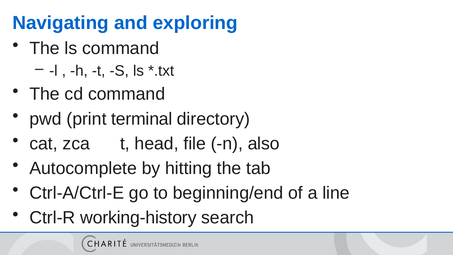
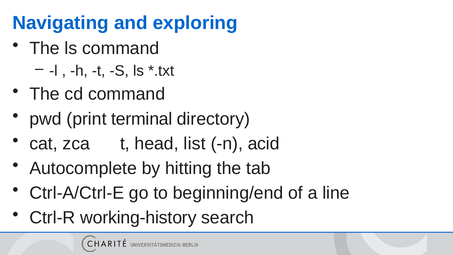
file: file -> list
also: also -> acid
